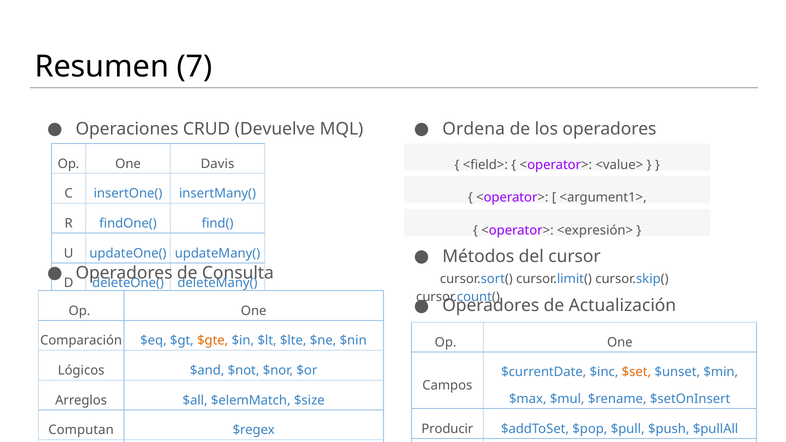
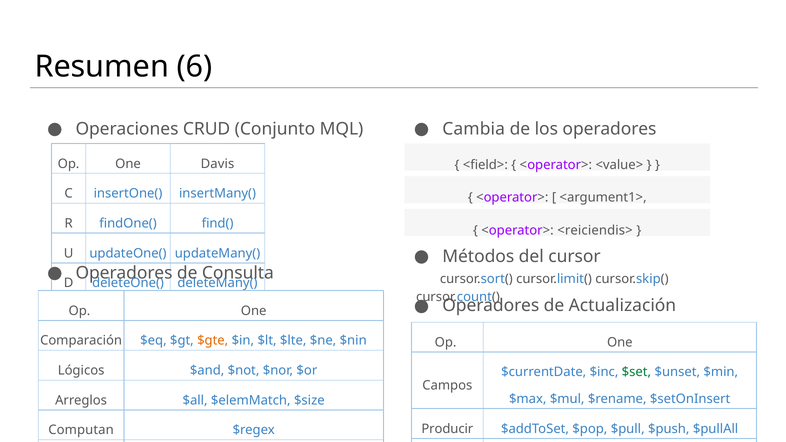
7: 7 -> 6
Devuelve: Devuelve -> Conjunto
Ordena: Ordena -> Cambia
<expresión>: <expresión> -> <reiciendis>
$set colour: orange -> green
